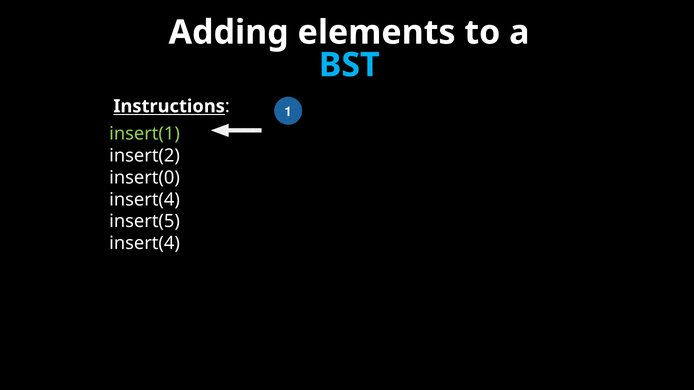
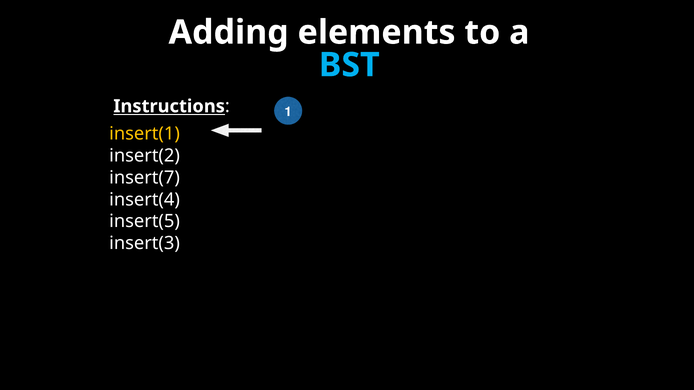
insert(1 colour: light green -> yellow
insert(0: insert(0 -> insert(7
insert(4 at (145, 244): insert(4 -> insert(3
